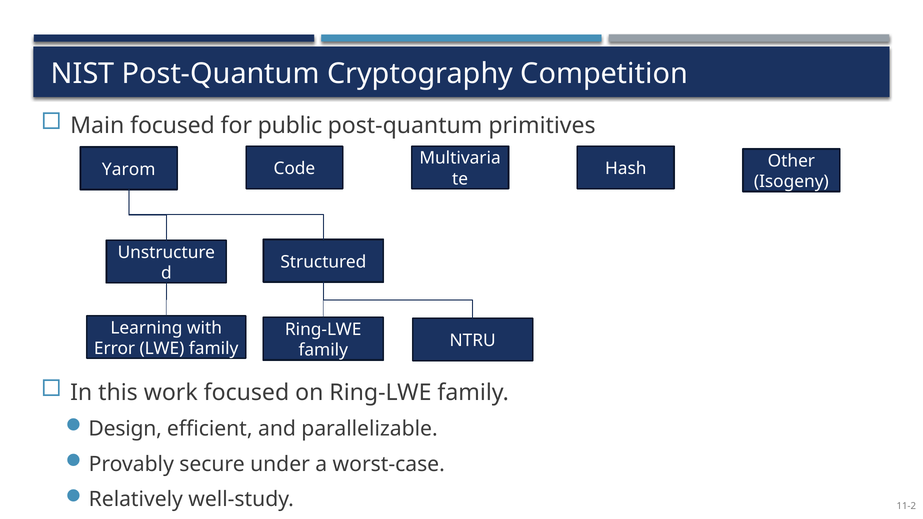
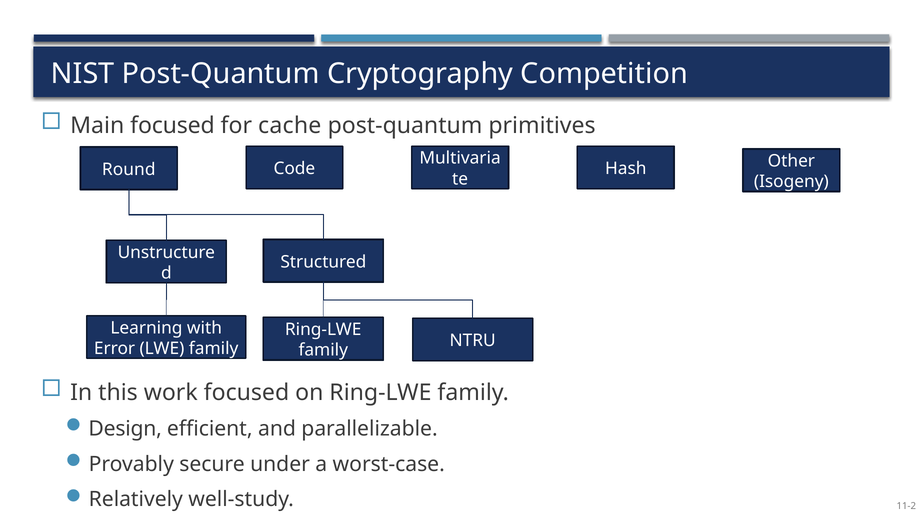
public: public -> cache
Yarom: Yarom -> Round
